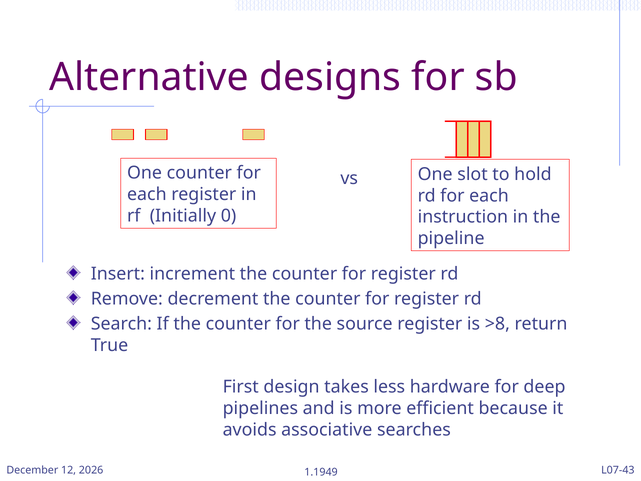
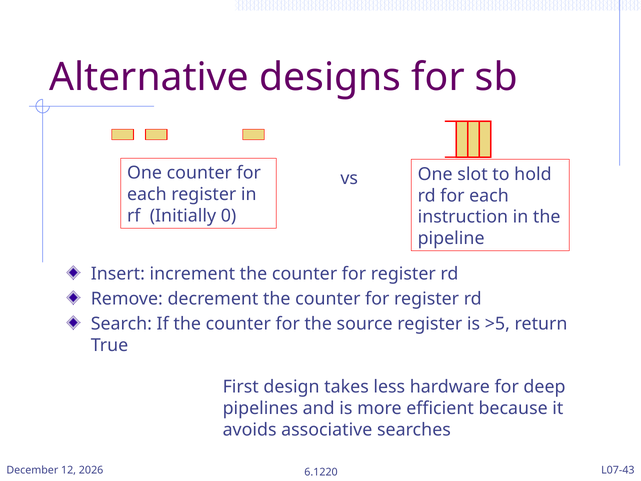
>8: >8 -> >5
1.1949: 1.1949 -> 6.1220
